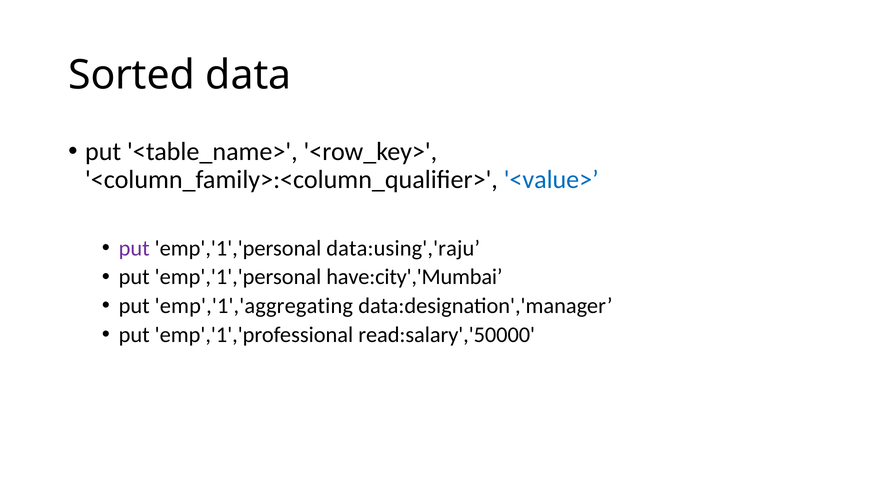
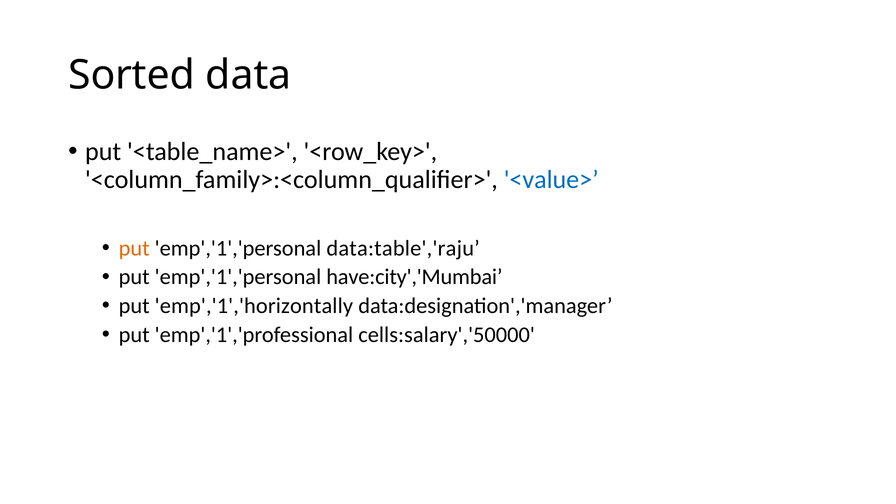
put at (134, 248) colour: purple -> orange
data:using','raju: data:using','raju -> data:table','raju
emp','1','aggregating: emp','1','aggregating -> emp','1','horizontally
read:salary','50000: read:salary','50000 -> cells:salary','50000
